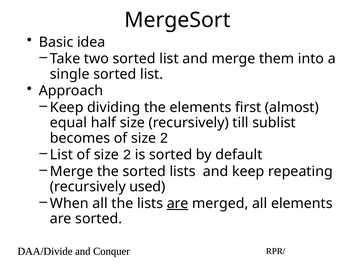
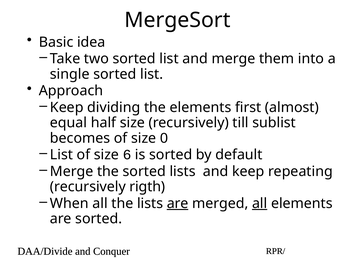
becomes of size 2: 2 -> 0
List of size 2: 2 -> 6
used: used -> rigth
all at (260, 204) underline: none -> present
